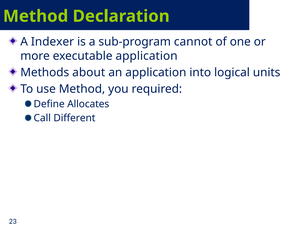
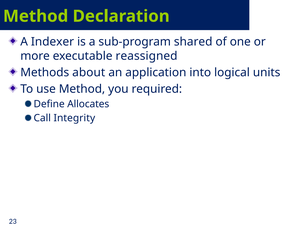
cannot: cannot -> shared
executable application: application -> reassigned
Different: Different -> Integrity
